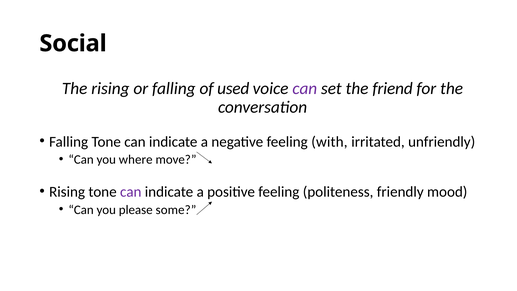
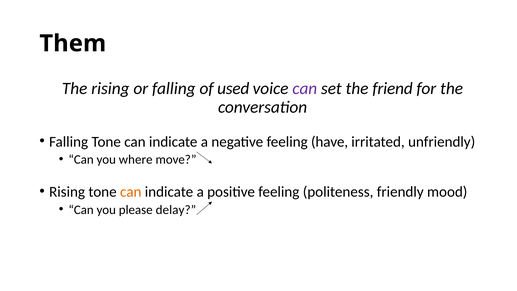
Social: Social -> Them
with: with -> have
can at (131, 192) colour: purple -> orange
some: some -> delay
